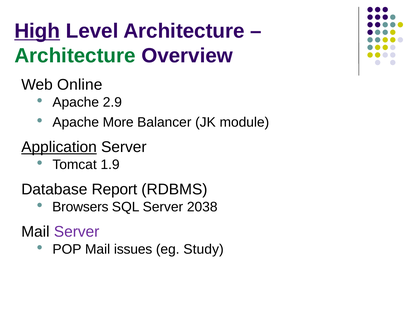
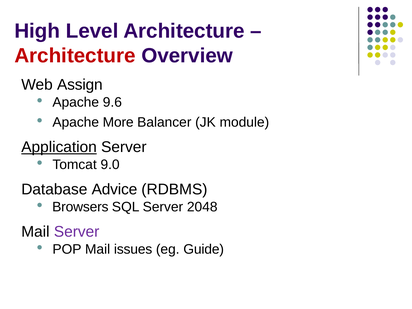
High underline: present -> none
Architecture at (75, 56) colour: green -> red
Online: Online -> Assign
2.9: 2.9 -> 9.6
1.9: 1.9 -> 9.0
Report: Report -> Advice
2038: 2038 -> 2048
Study: Study -> Guide
